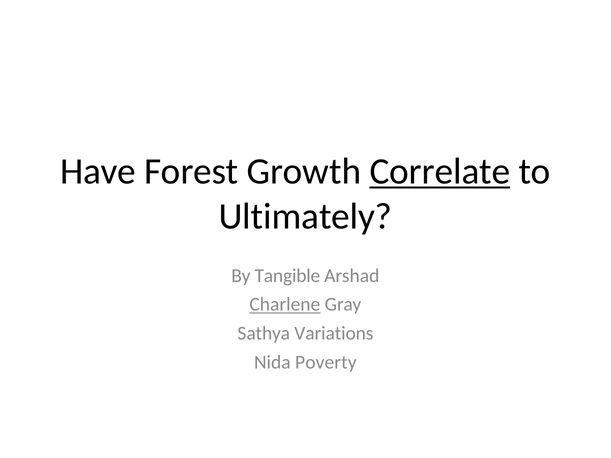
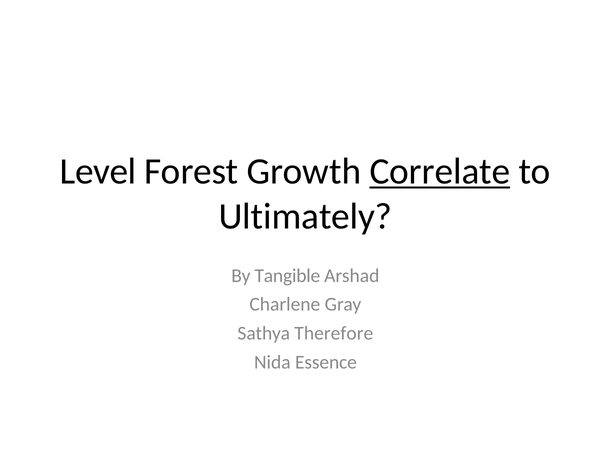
Have: Have -> Level
Charlene underline: present -> none
Variations: Variations -> Therefore
Poverty: Poverty -> Essence
